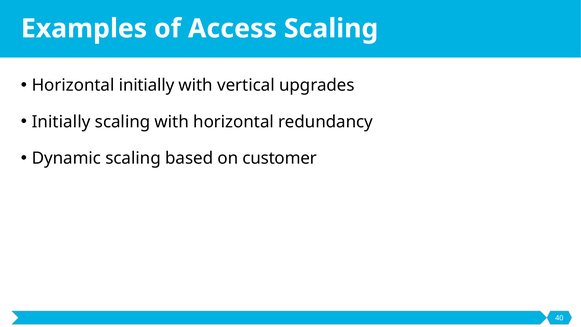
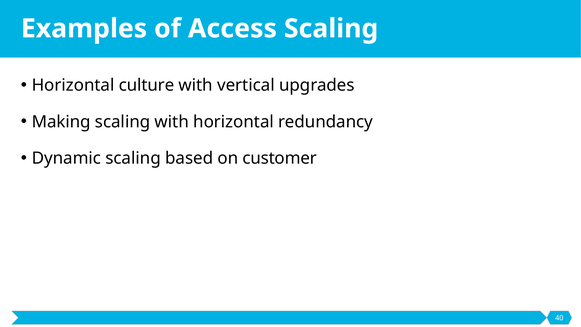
Horizontal initially: initially -> culture
Initially at (61, 122): Initially -> Making
